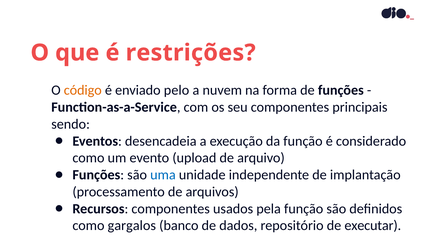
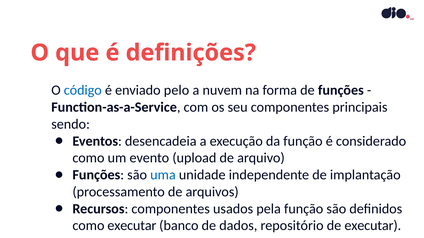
restrições: restrições -> definições
código colour: orange -> blue
como gargalos: gargalos -> executar
